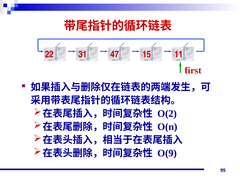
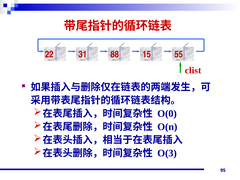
47: 47 -> 88
11: 11 -> 55
first: first -> clist
O(2: O(2 -> O(0
O(9: O(9 -> O(3
